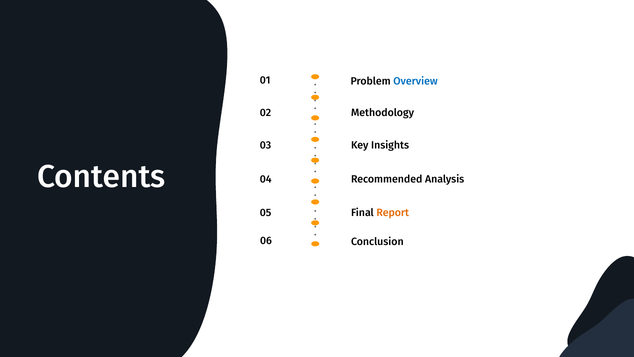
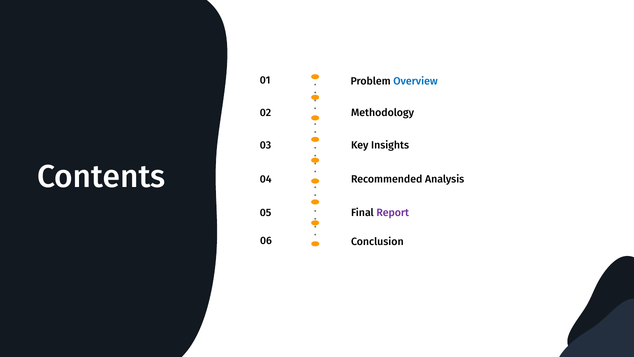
Report colour: orange -> purple
